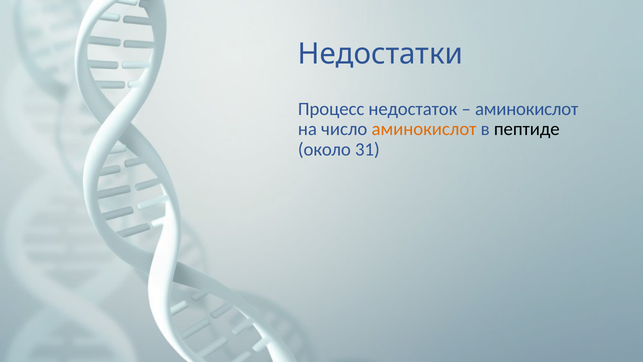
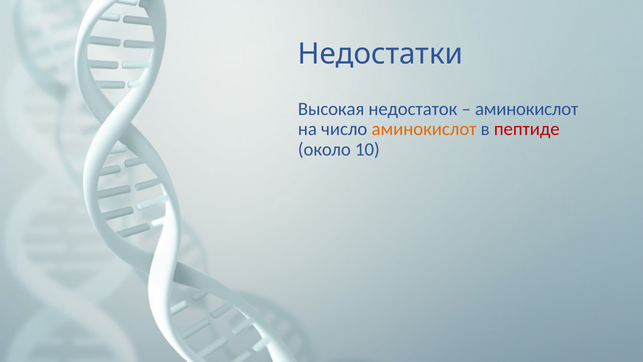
Процесс: Процесс -> Высокая
пептиде colour: black -> red
31: 31 -> 10
